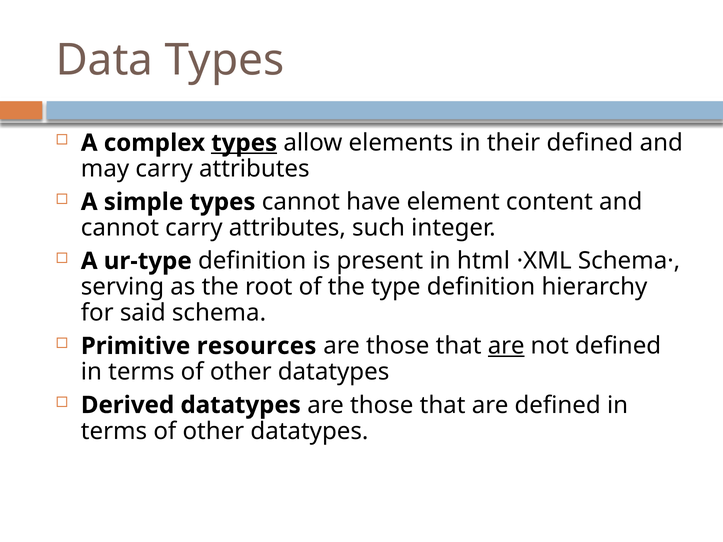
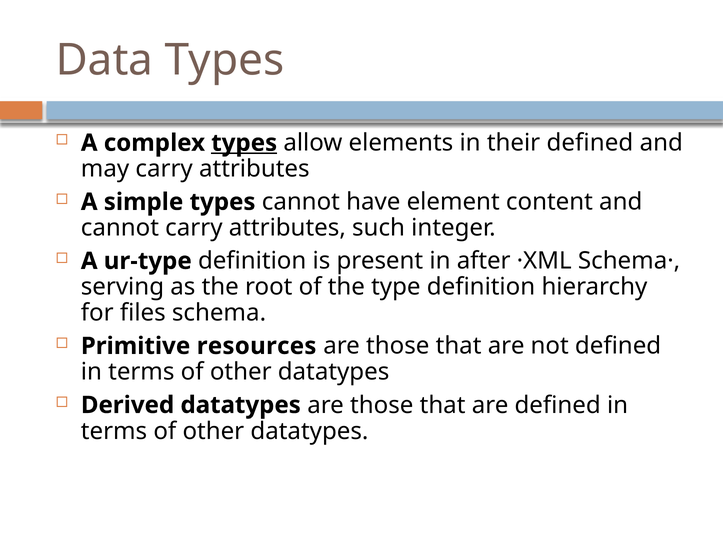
html: html -> after
said: said -> files
are at (506, 346) underline: present -> none
